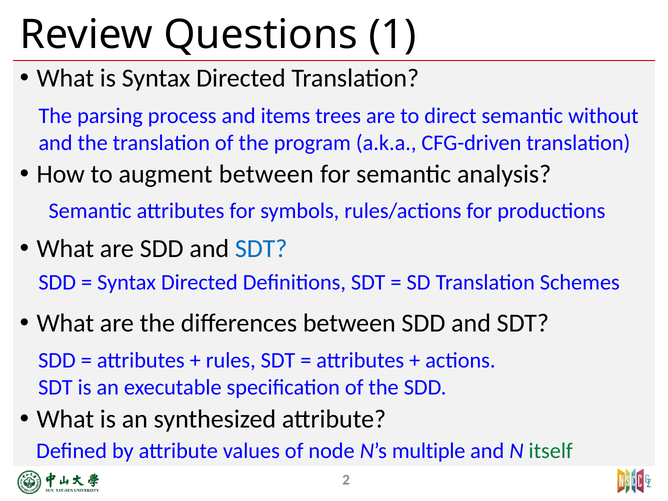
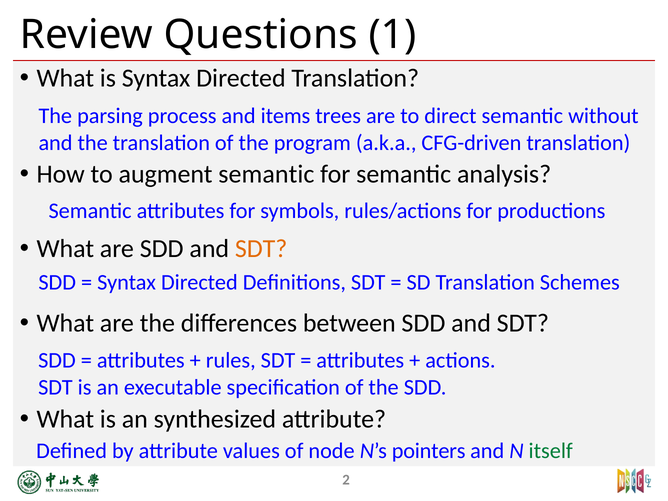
augment between: between -> semantic
SDT at (261, 249) colour: blue -> orange
multiple: multiple -> pointers
